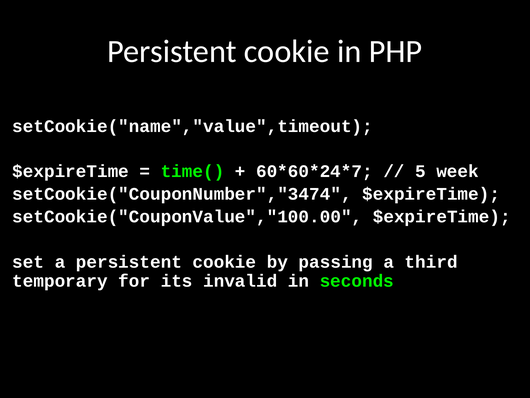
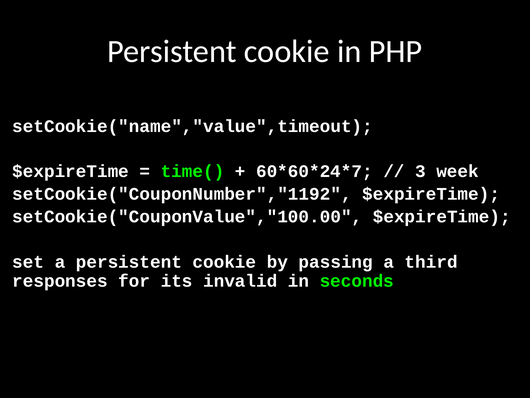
5: 5 -> 3
setCookie("CouponNumber","3474: setCookie("CouponNumber","3474 -> setCookie("CouponNumber","1192
temporary: temporary -> responses
